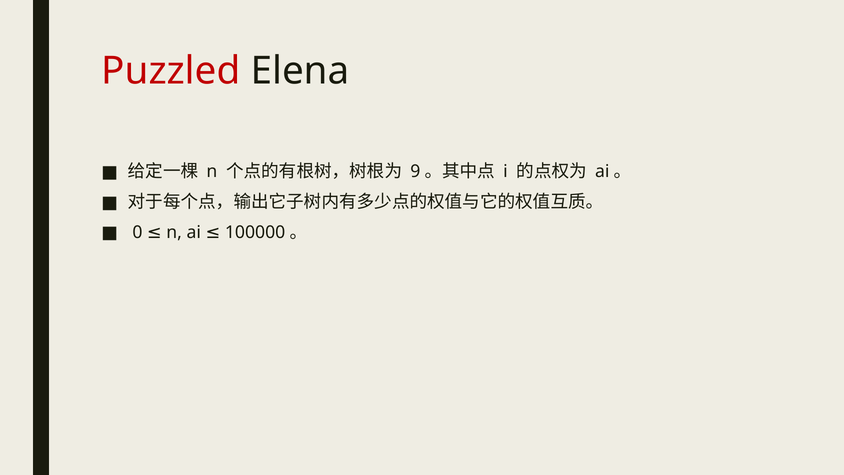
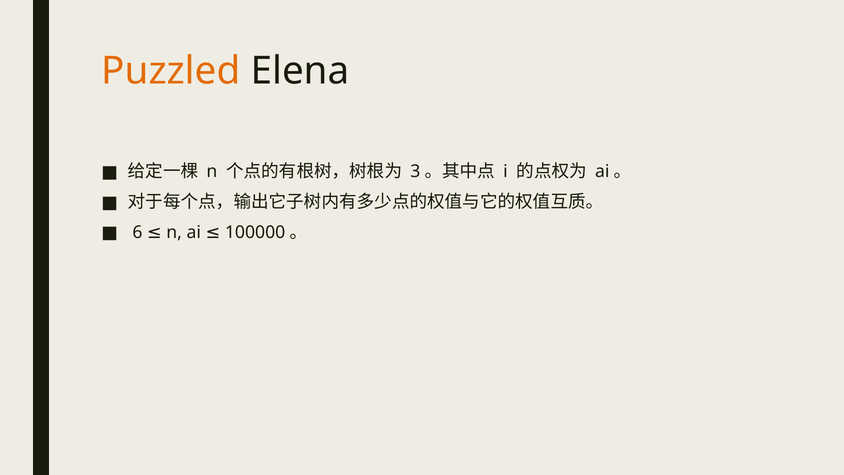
Puzzled colour: red -> orange
9: 9 -> 3
0: 0 -> 6
